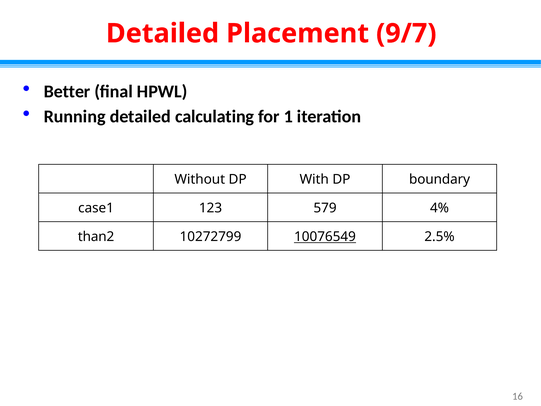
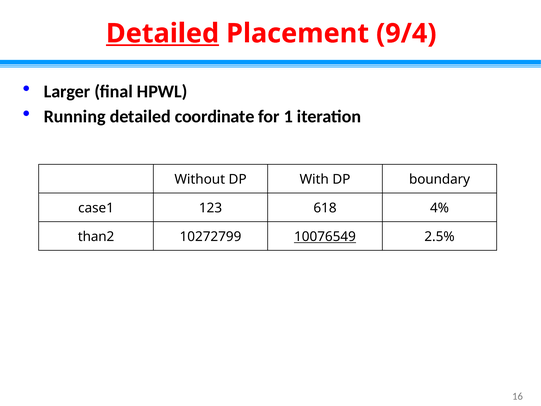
Detailed at (163, 33) underline: none -> present
9/7: 9/7 -> 9/4
Better: Better -> Larger
calculating: calculating -> coordinate
579: 579 -> 618
